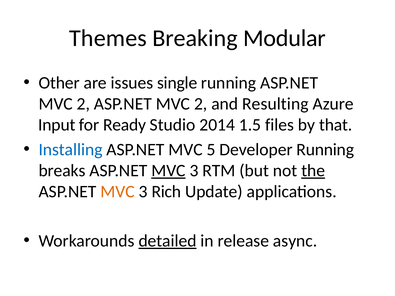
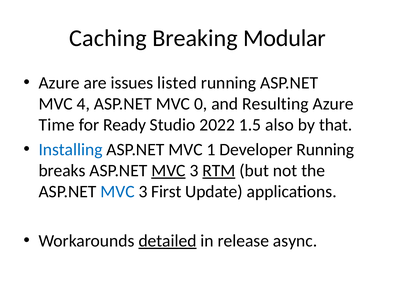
Themes: Themes -> Caching
Other at (59, 83): Other -> Azure
single: single -> listed
2 at (83, 104): 2 -> 4
2 at (201, 104): 2 -> 0
Input: Input -> Time
2014: 2014 -> 2022
files: files -> also
5: 5 -> 1
RTM underline: none -> present
the underline: present -> none
MVC at (118, 192) colour: orange -> blue
Rich: Rich -> First
